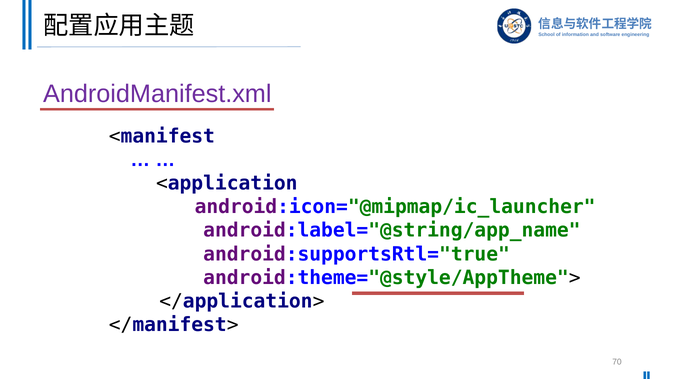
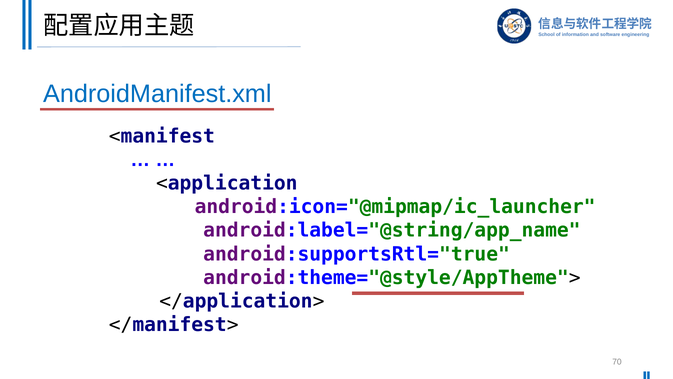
AndroidManifest.xml colour: purple -> blue
